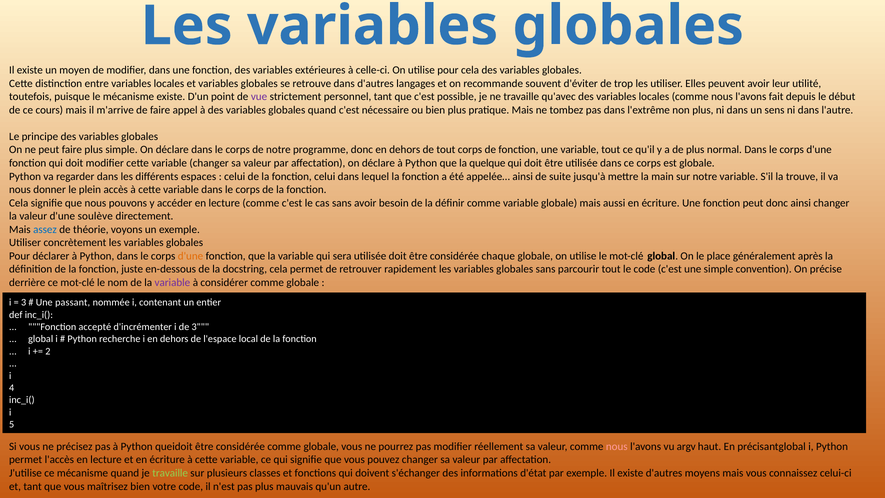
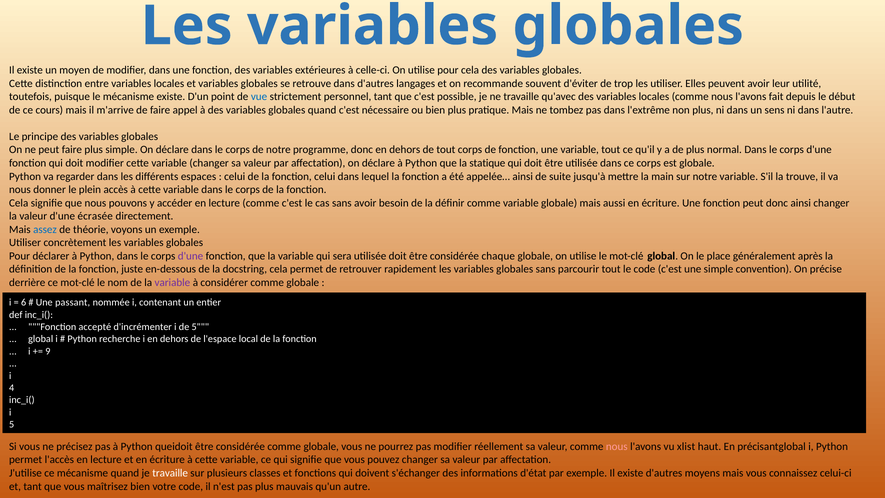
vue colour: purple -> blue
quelque: quelque -> statique
soulève: soulève -> écrasée
d'une at (191, 256) colour: orange -> purple
3 at (24, 302): 3 -> 6
de 3: 3 -> 5
2: 2 -> 9
argv: argv -> xlist
travaille at (170, 473) colour: light green -> white
